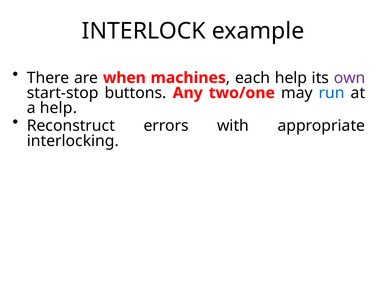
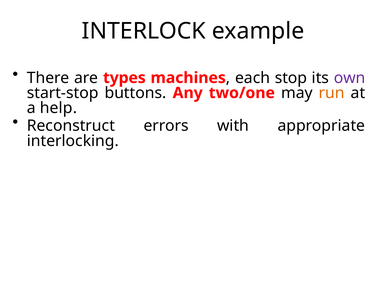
when: when -> types
each help: help -> stop
run colour: blue -> orange
